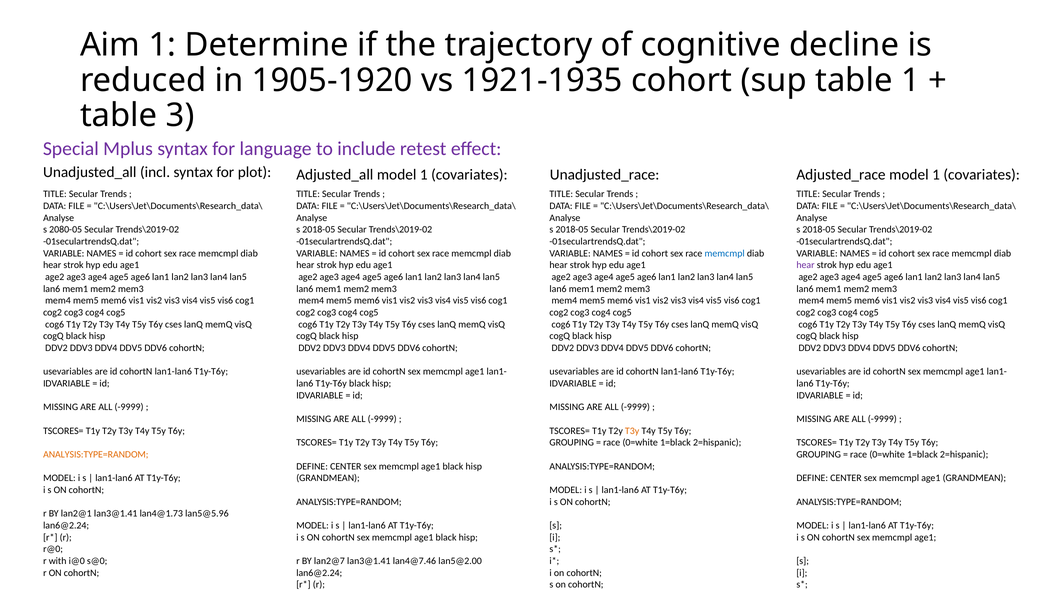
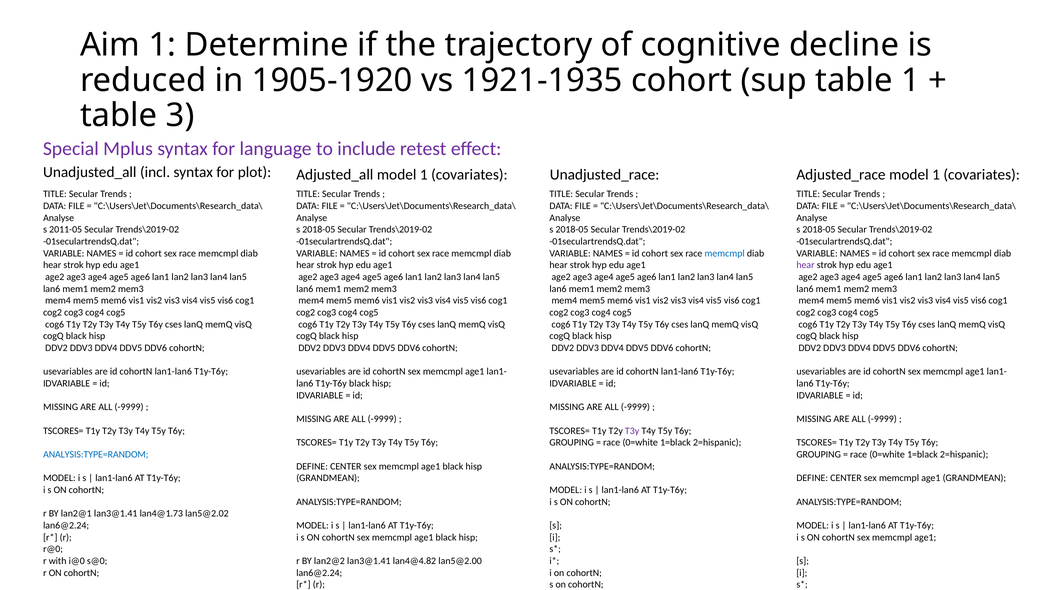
2080-05: 2080-05 -> 2011-05
T3y at (632, 431) colour: orange -> purple
ANALYSIS:TYPE=RANDOM at (96, 455) colour: orange -> blue
lan5@5.96: lan5@5.96 -> lan5@2.02
lan2@7: lan2@7 -> lan2@2
lan4@7.46: lan4@7.46 -> lan4@4.82
